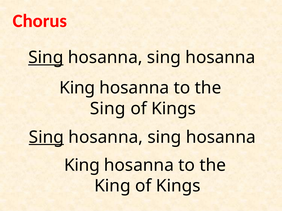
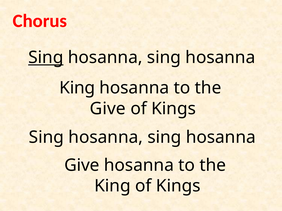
Sing at (108, 109): Sing -> Give
Sing at (46, 137) underline: present -> none
King at (82, 166): King -> Give
